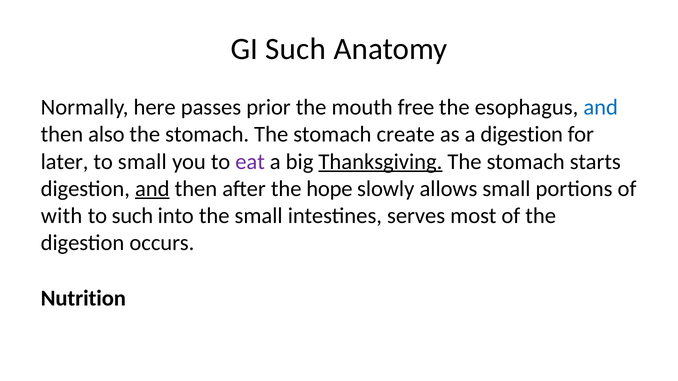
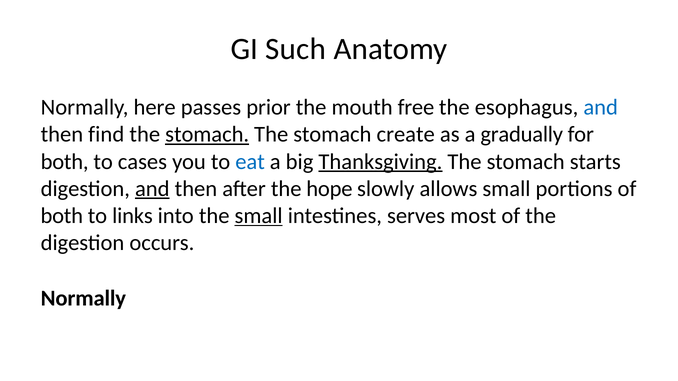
also: also -> find
stomach at (207, 135) underline: none -> present
a digestion: digestion -> gradually
later at (65, 162): later -> both
to small: small -> cases
eat colour: purple -> blue
with at (62, 216): with -> both
to such: such -> links
small at (259, 216) underline: none -> present
Nutrition at (83, 298): Nutrition -> Normally
